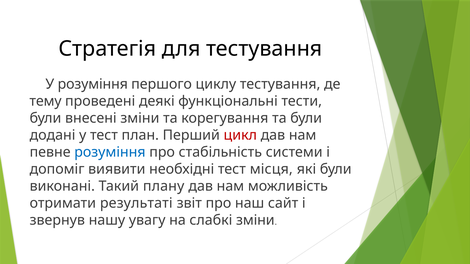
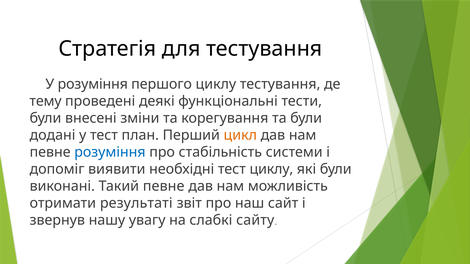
цикл colour: red -> orange
тест місця: місця -> циклу
Такий плану: плану -> певне
слабкі зміни: зміни -> сайту
